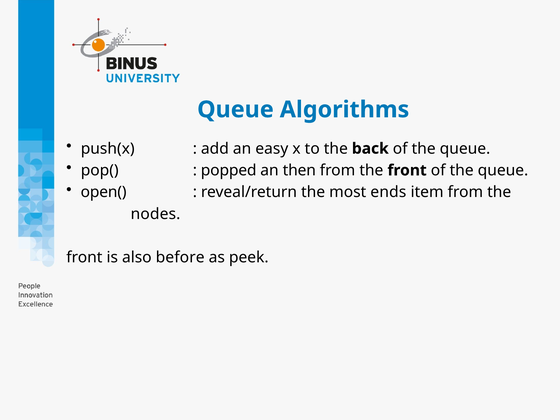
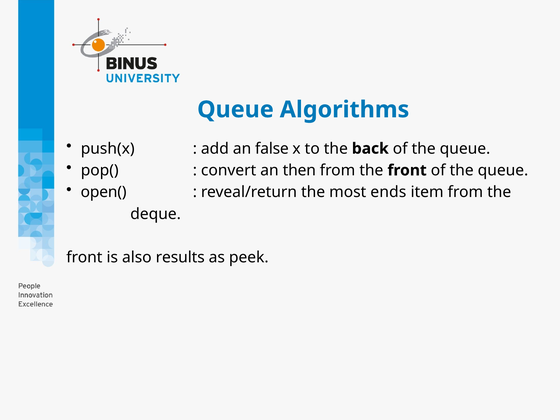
easy: easy -> false
popped: popped -> convert
nodes: nodes -> deque
before: before -> results
